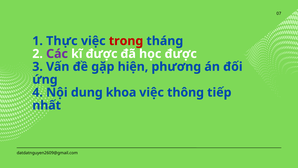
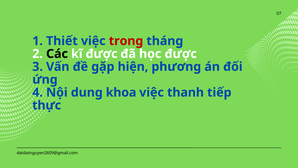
Thực: Thực -> Thiết
Các colour: purple -> black
thông: thông -> thanh
nhất: nhất -> thực
